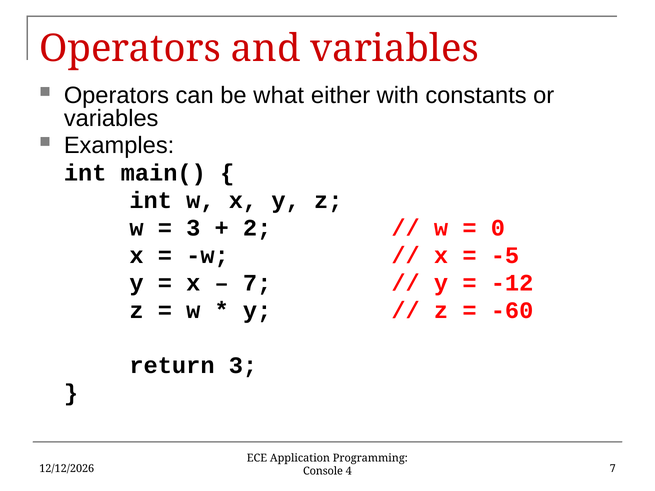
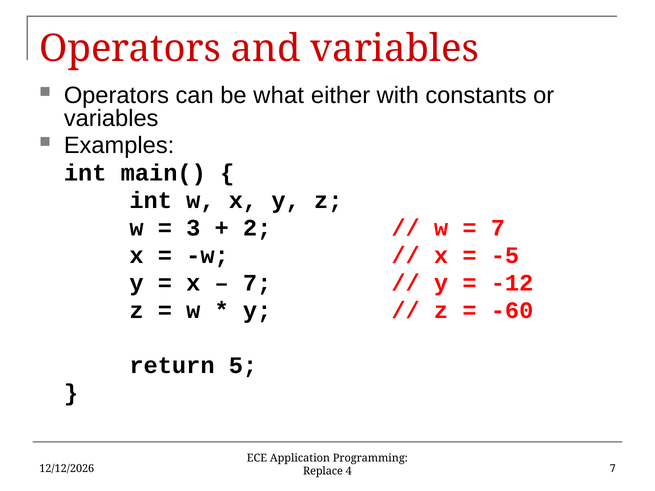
0 at (498, 228): 0 -> 7
return 3: 3 -> 5
Console: Console -> Replace
